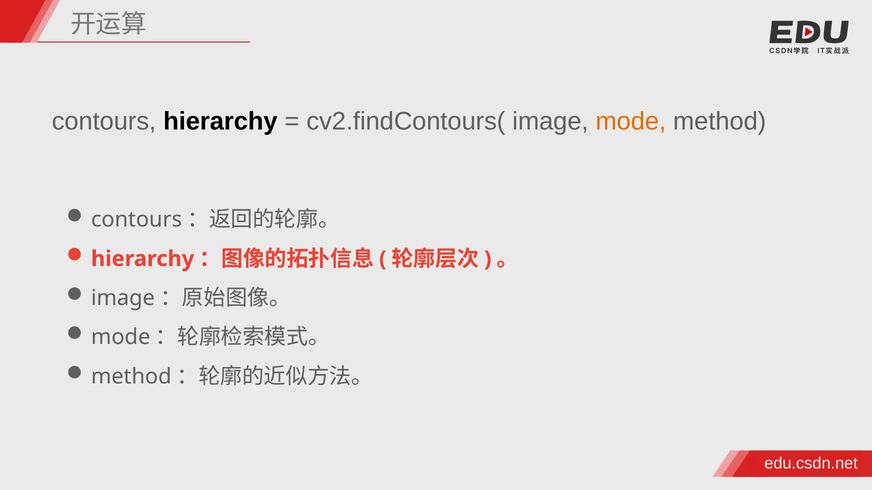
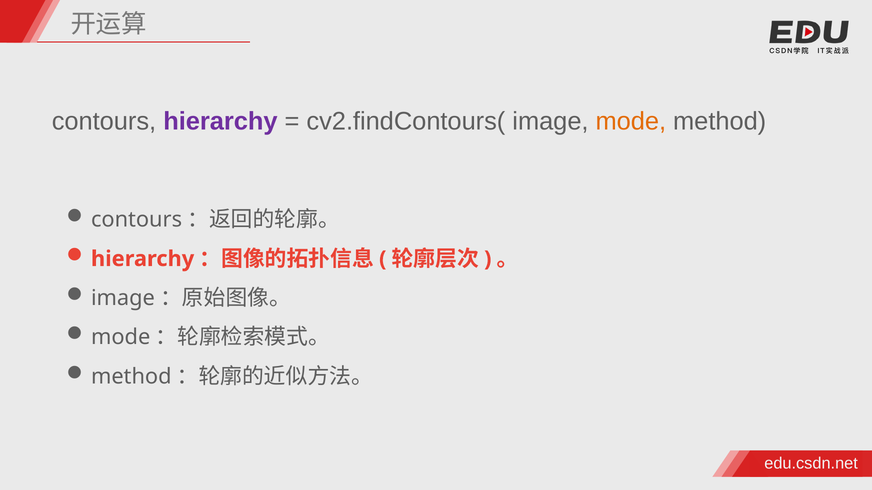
hierarchy at (220, 121) colour: black -> purple
